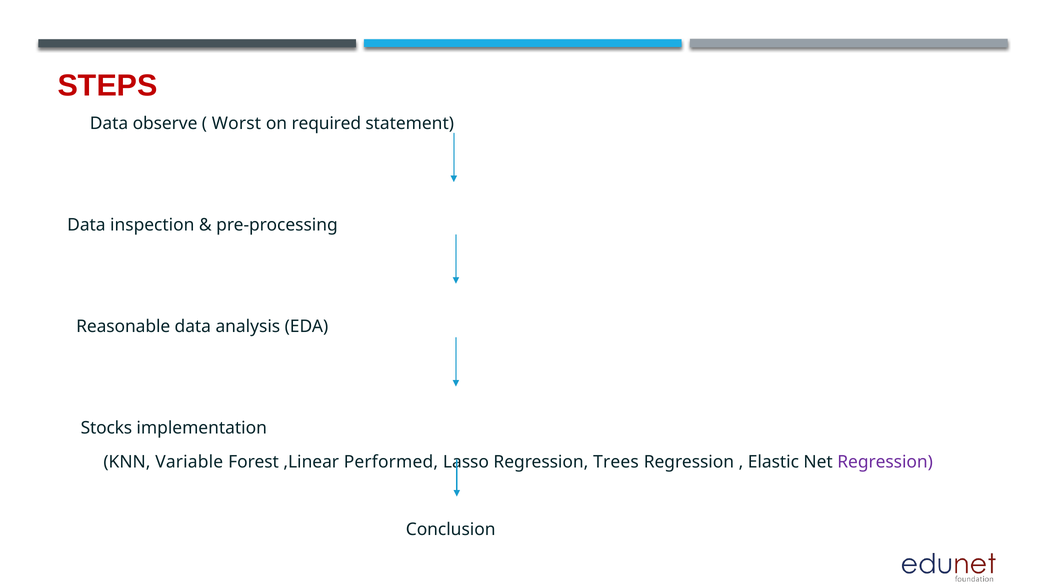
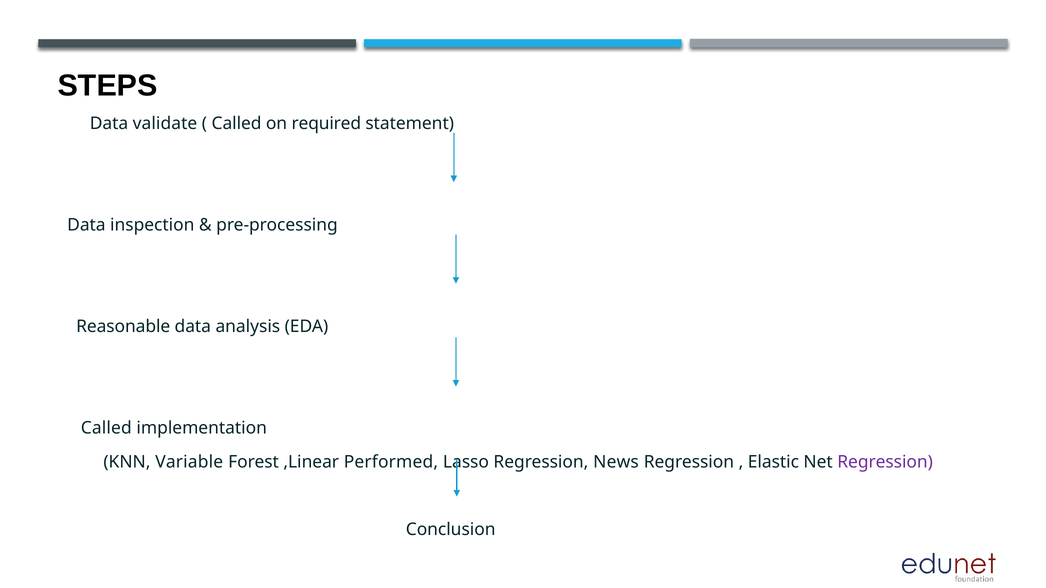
STEPS colour: red -> black
observe: observe -> validate
Worst at (236, 123): Worst -> Called
Stocks at (106, 428): Stocks -> Called
Trees: Trees -> News
